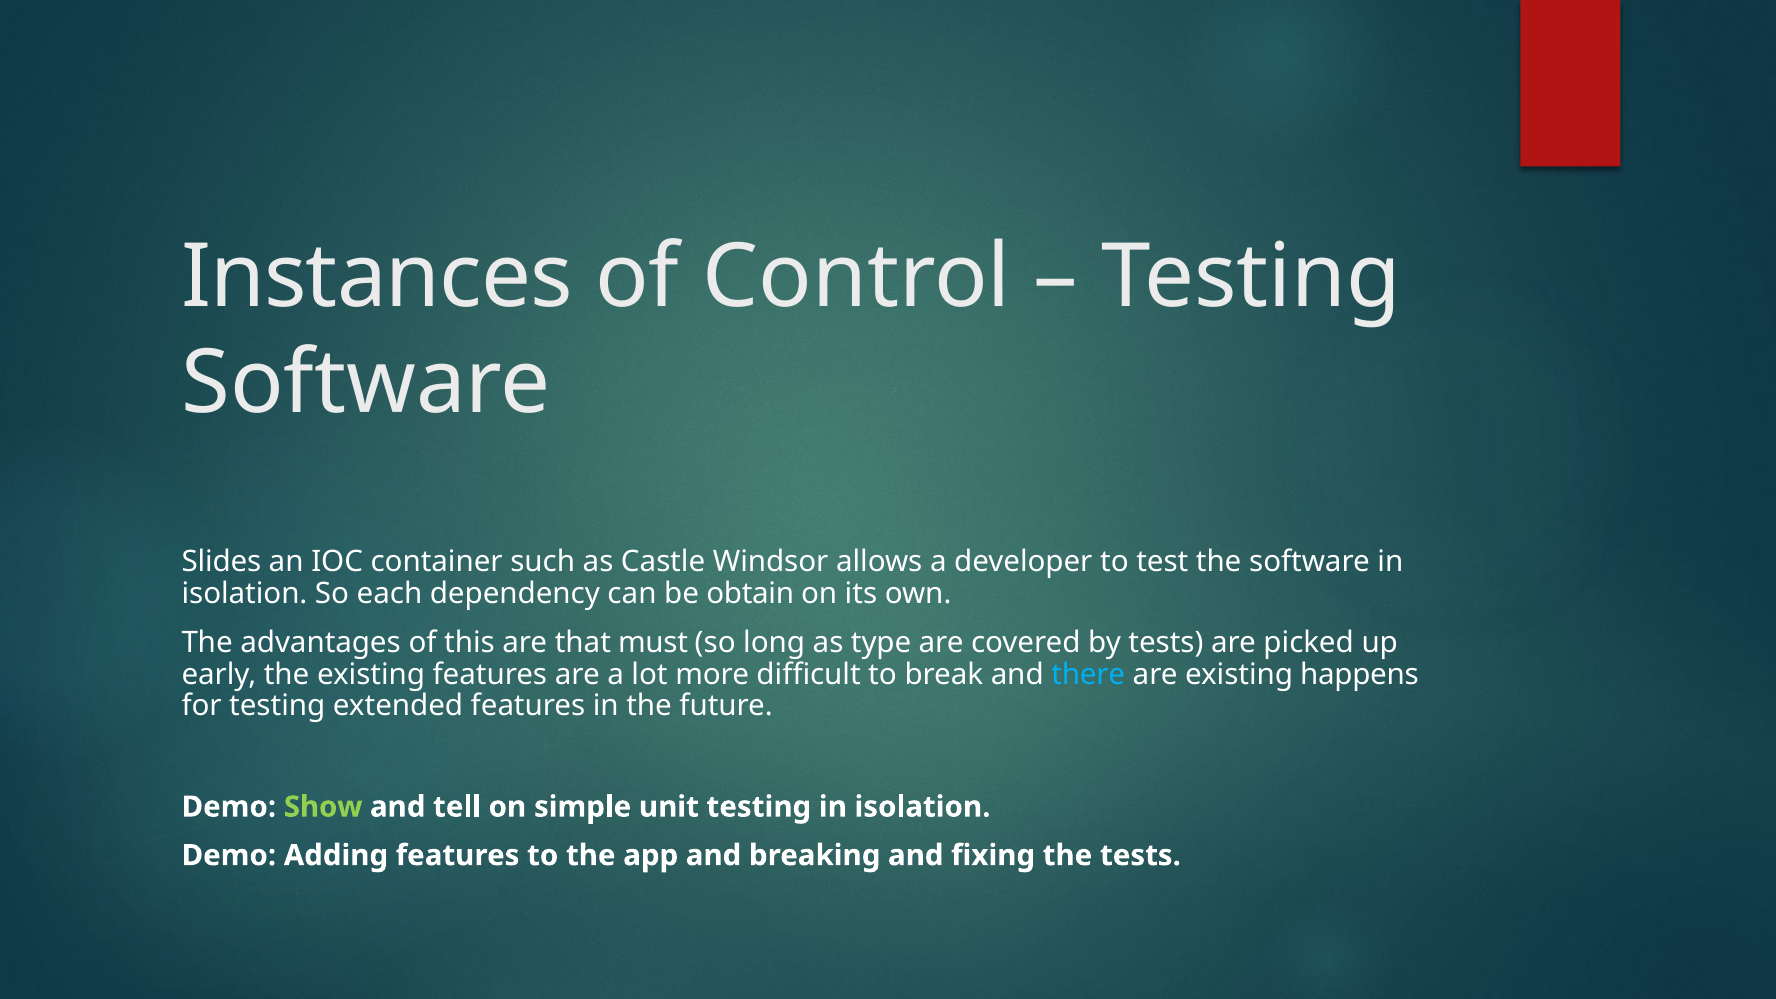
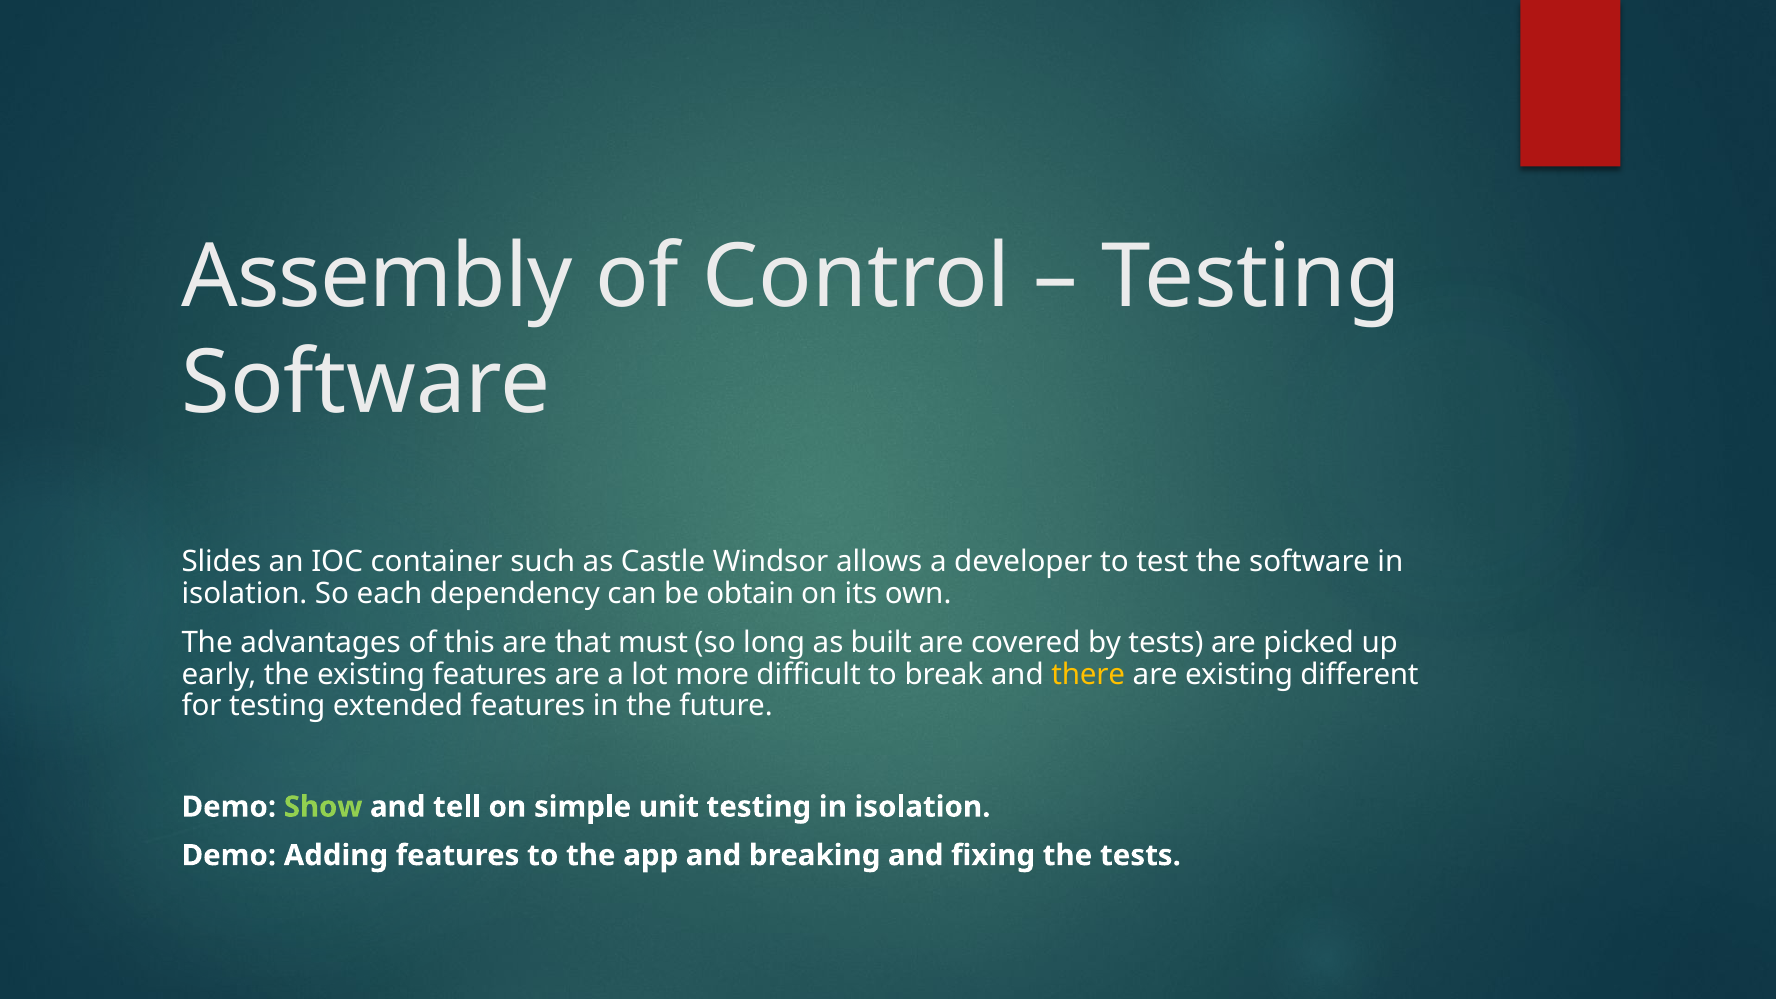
Instances: Instances -> Assembly
type: type -> built
there colour: light blue -> yellow
happens: happens -> different
